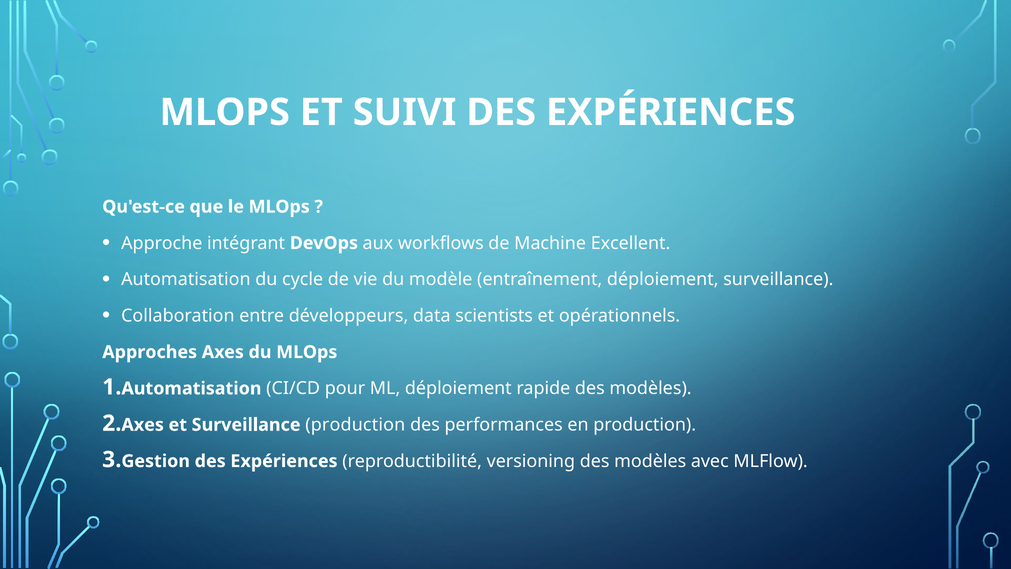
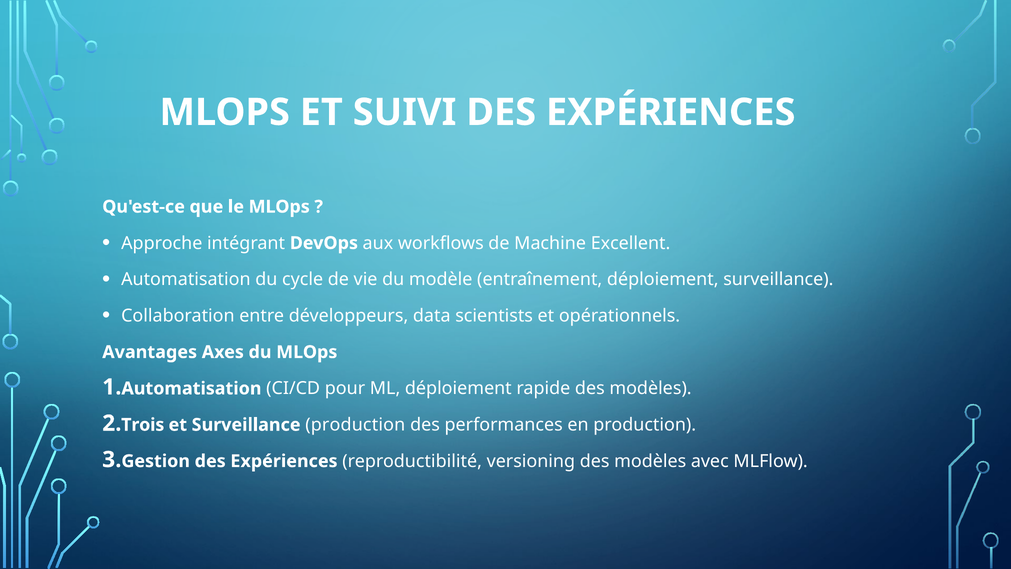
Approches: Approches -> Avantages
Axes at (143, 425): Axes -> Trois
